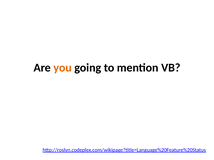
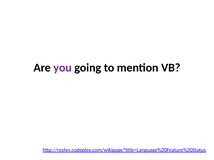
you colour: orange -> purple
